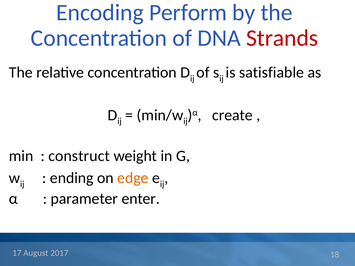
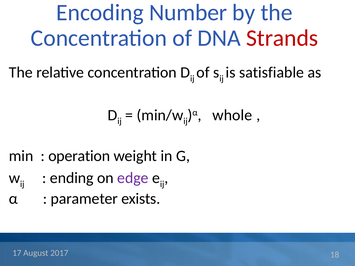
Perform: Perform -> Number
create: create -> whole
construct: construct -> operation
edge colour: orange -> purple
enter: enter -> exists
